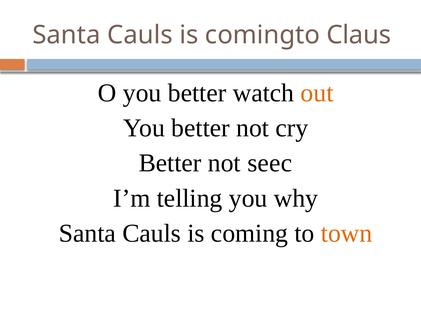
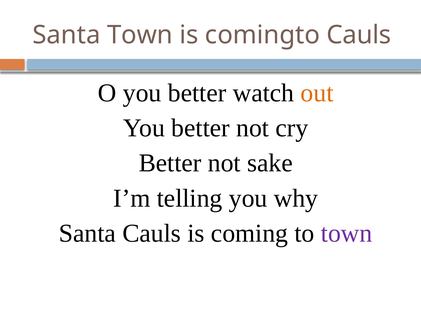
Cauls at (140, 35): Cauls -> Town
comingto Claus: Claus -> Cauls
seec: seec -> sake
town at (347, 233) colour: orange -> purple
